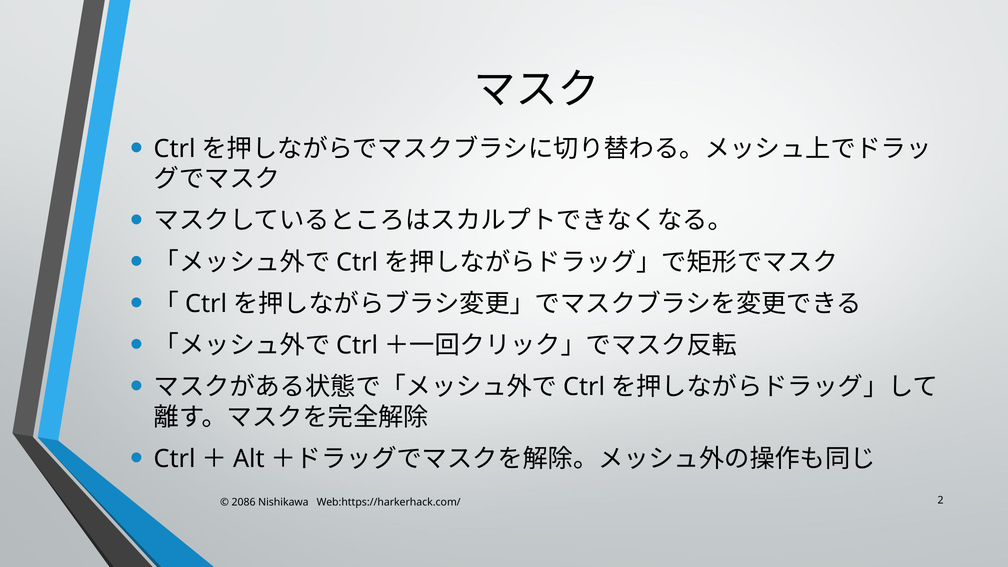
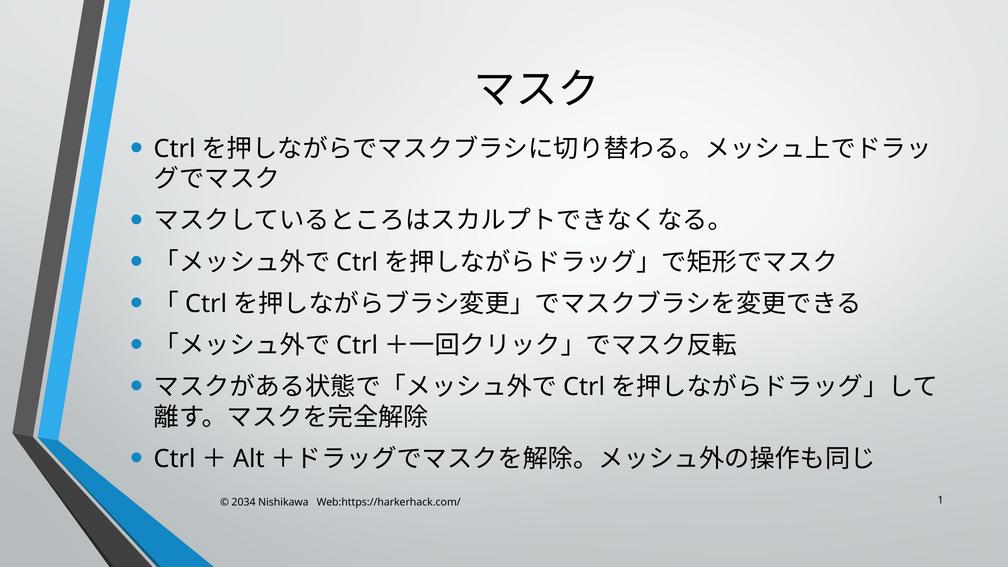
2086: 2086 -> 2034
2: 2 -> 1
